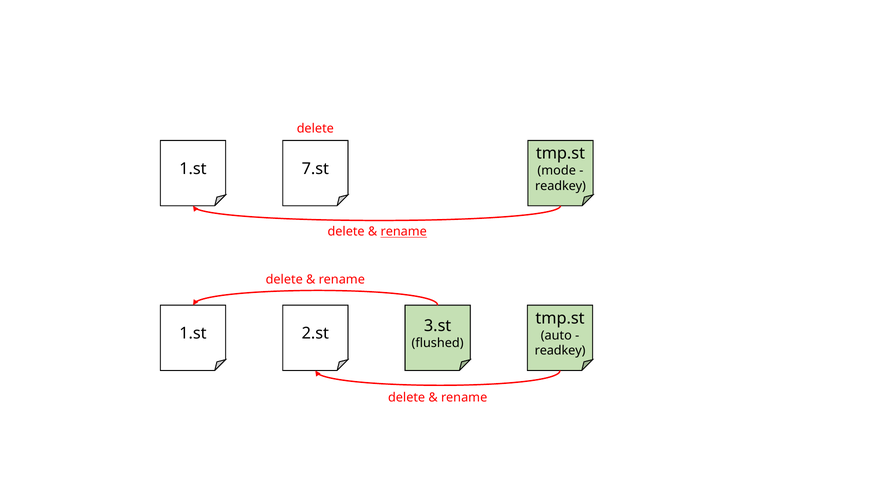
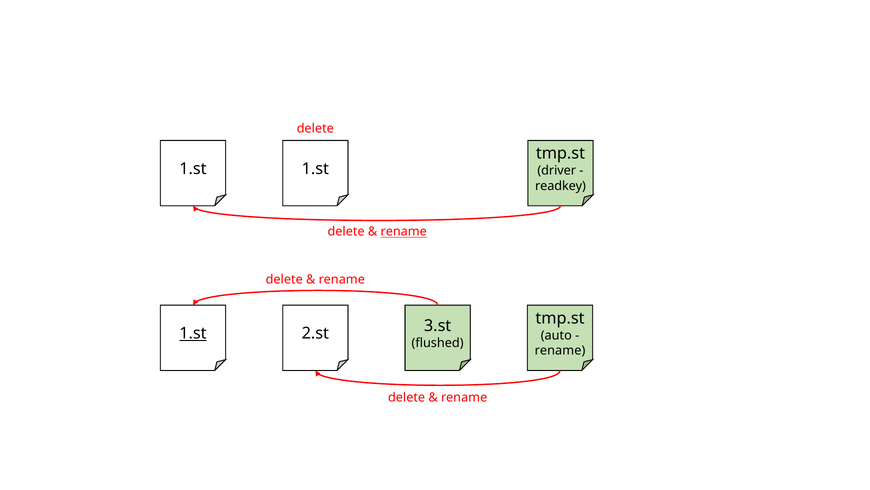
1.st 7.st: 7.st -> 1.st
mode: mode -> driver
1.st at (193, 333) underline: none -> present
readkey at (560, 350): readkey -> rename
